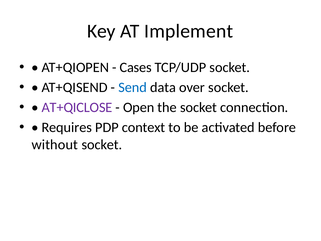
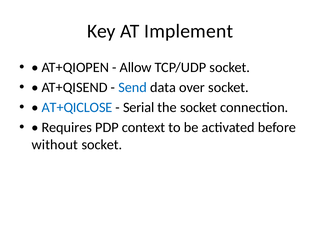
Cases: Cases -> Allow
AT+QICLOSE colour: purple -> blue
Open: Open -> Serial
